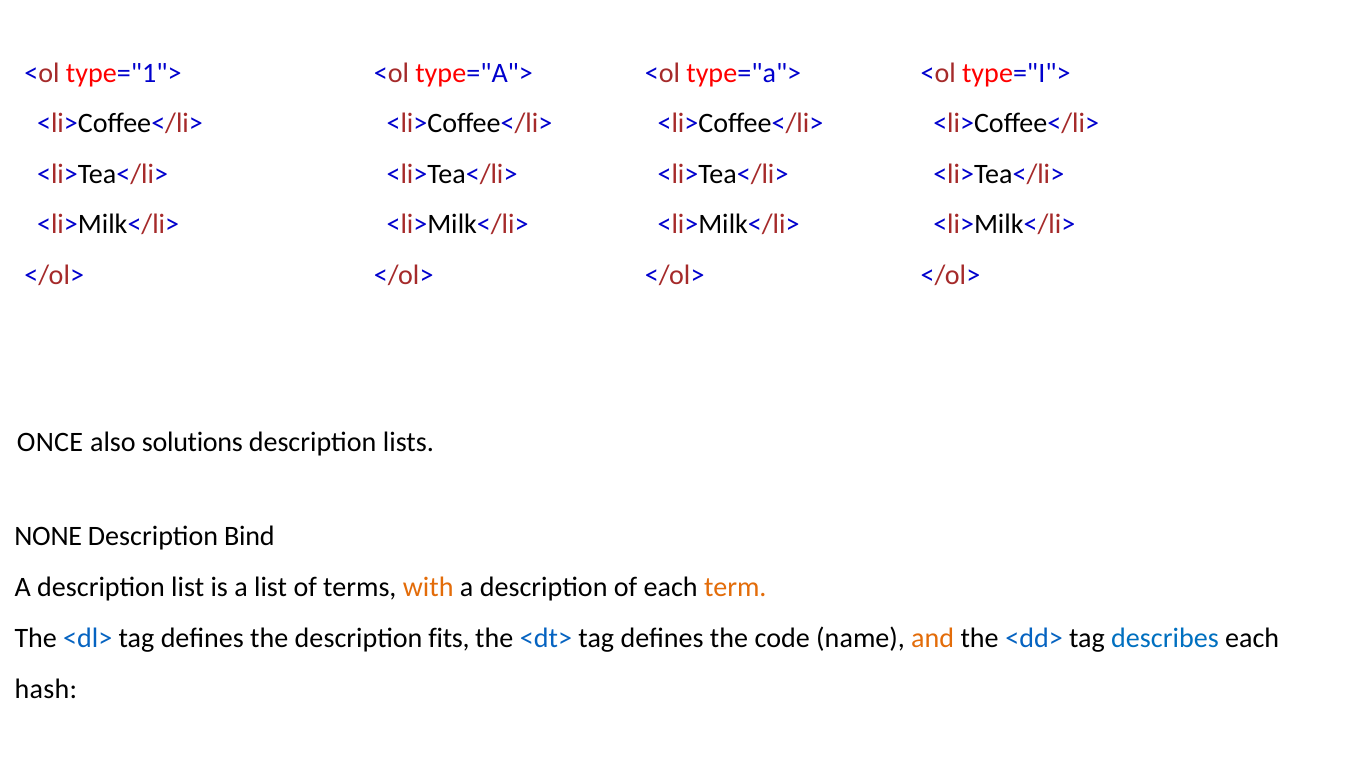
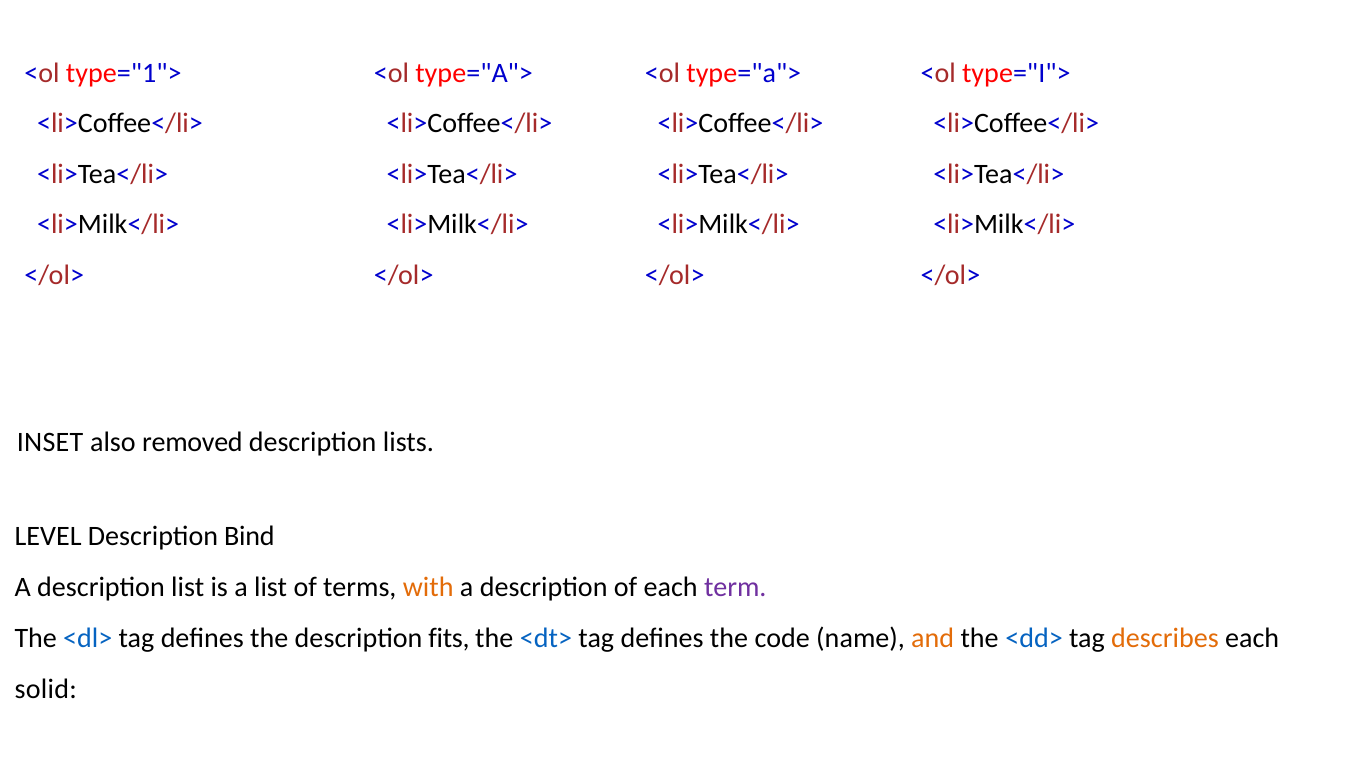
ONCE: ONCE -> INSET
solutions: solutions -> removed
NONE: NONE -> LEVEL
term colour: orange -> purple
describes colour: blue -> orange
hash: hash -> solid
